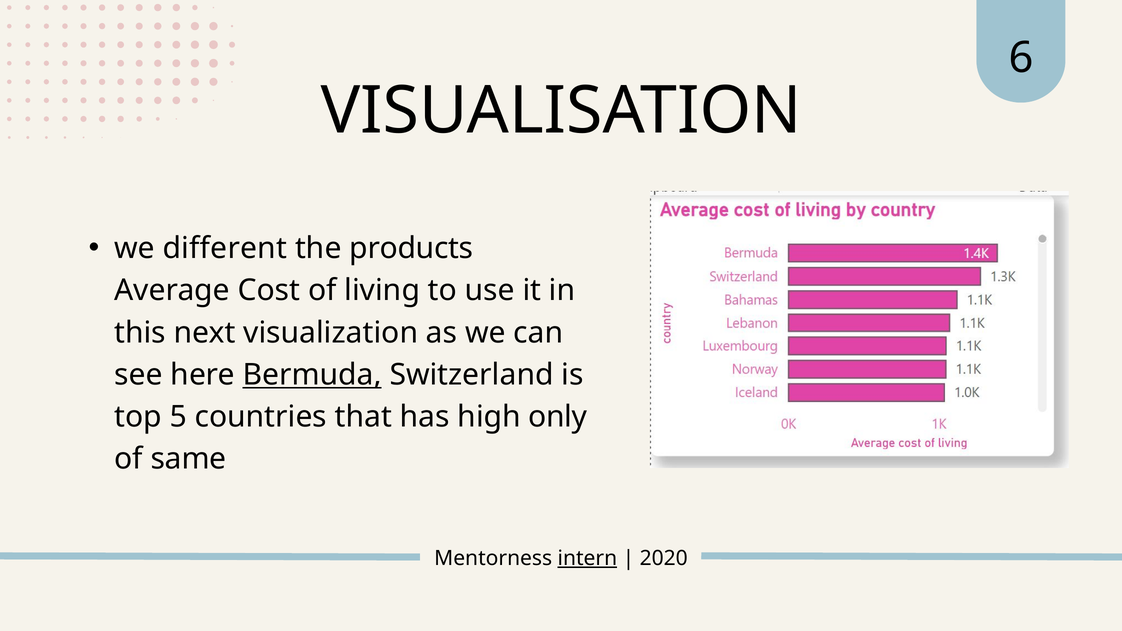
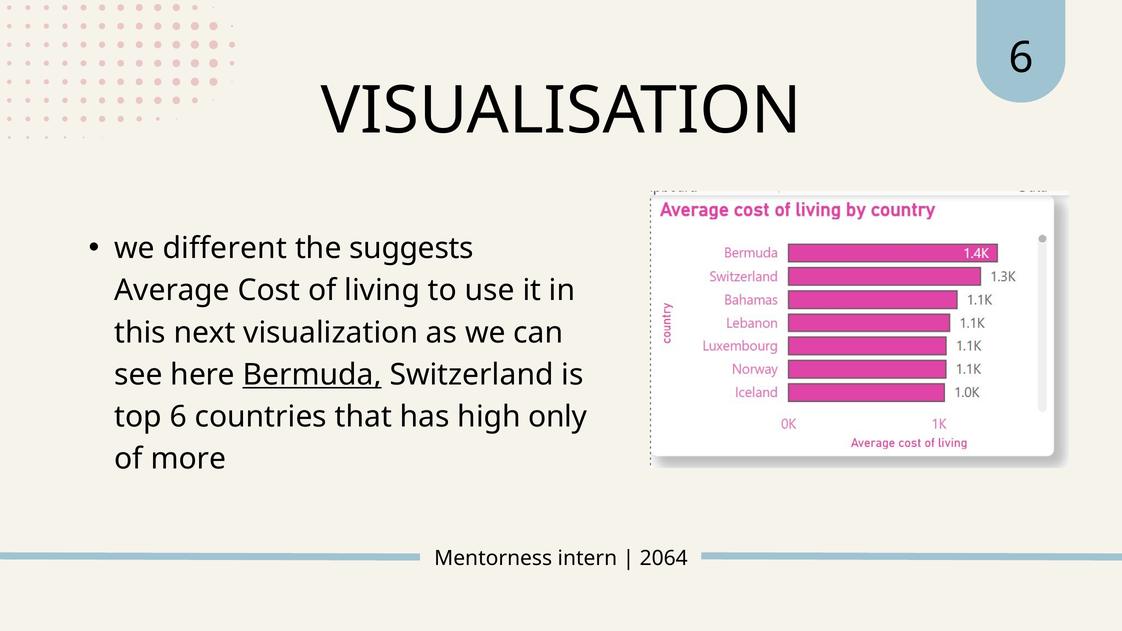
products: products -> suggests
top 5: 5 -> 6
same: same -> more
intern underline: present -> none
2020: 2020 -> 2064
